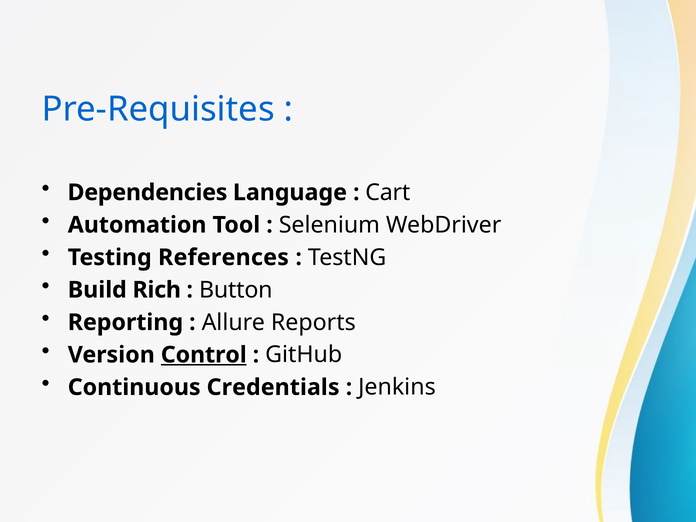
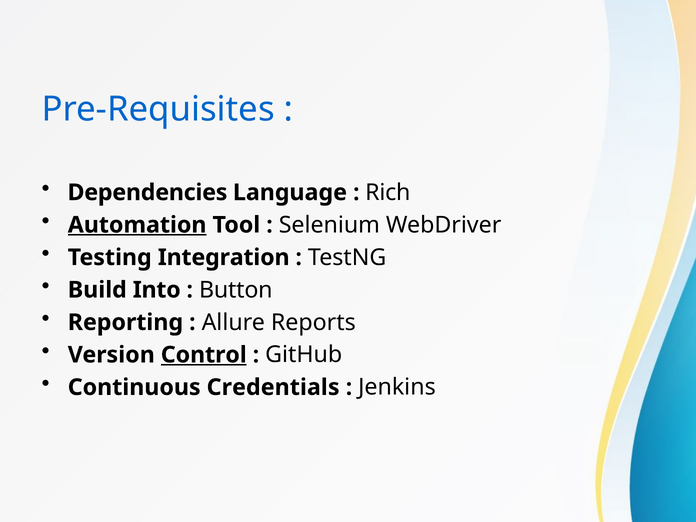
Cart: Cart -> Rich
Automation underline: none -> present
References: References -> Integration
Rich: Rich -> Into
